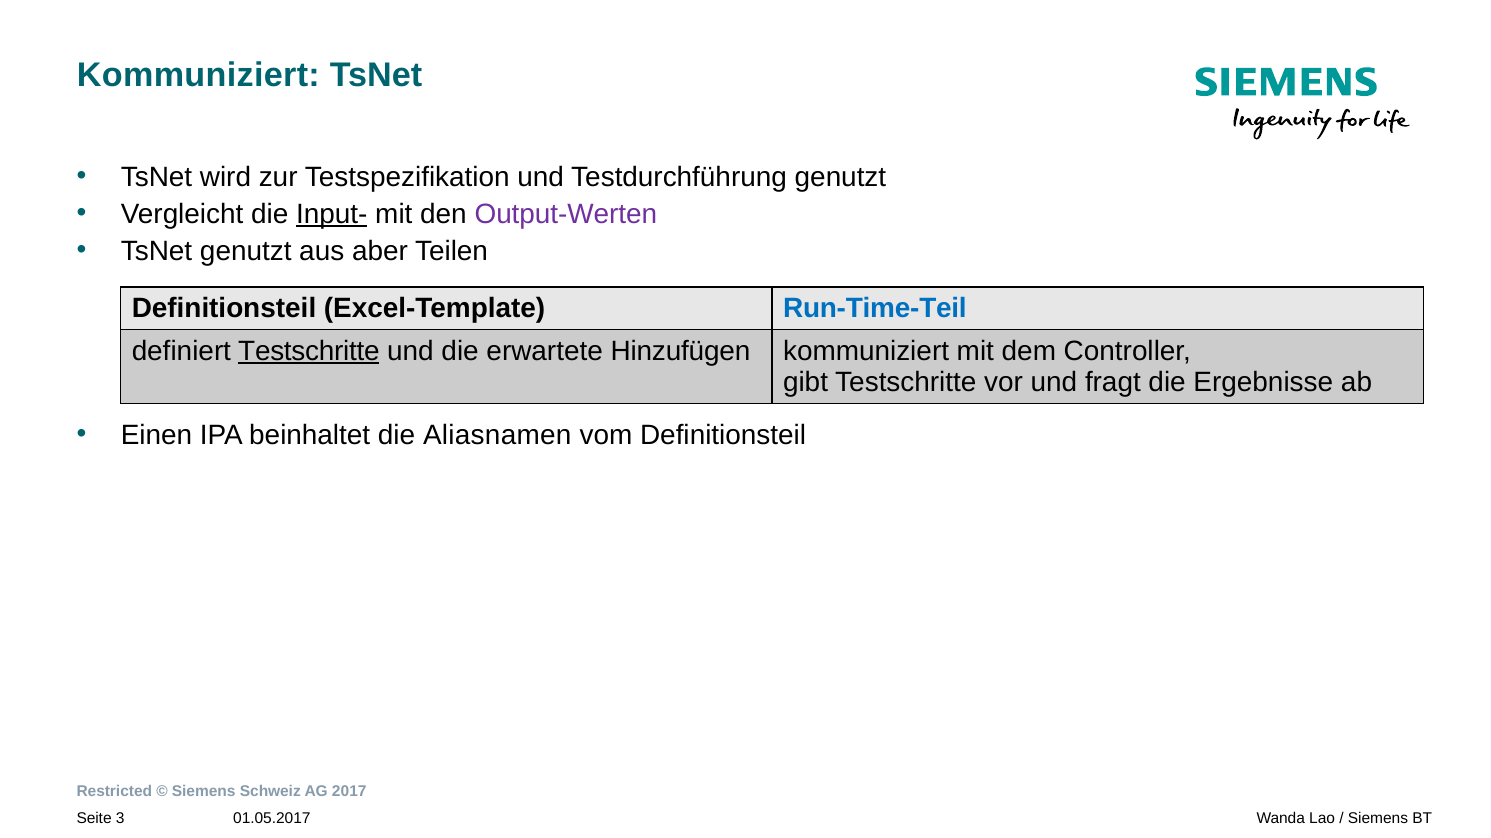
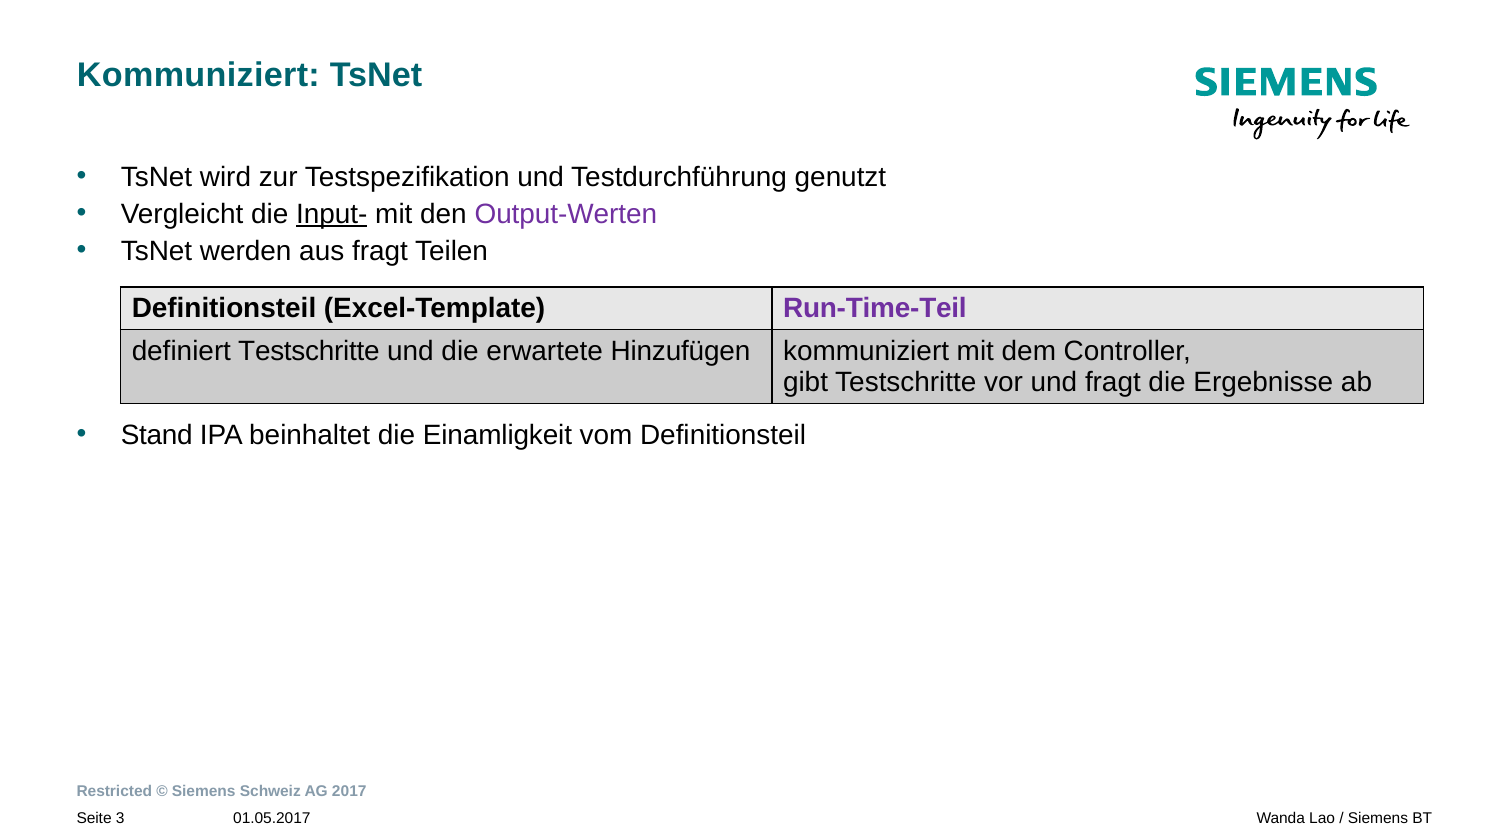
TsNet genutzt: genutzt -> werden
aus aber: aber -> fragt
Run-Time-Teil colour: blue -> purple
Testschritte at (309, 351) underline: present -> none
Einen: Einen -> Stand
Aliasnamen: Aliasnamen -> Einamligkeit
